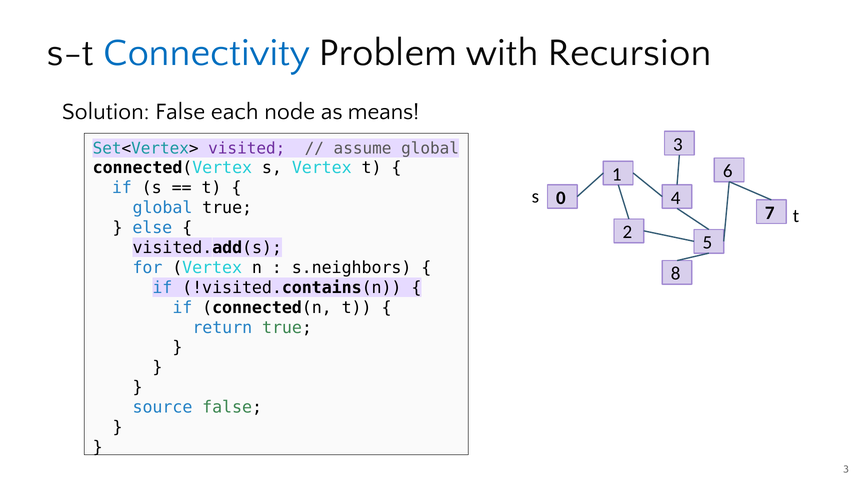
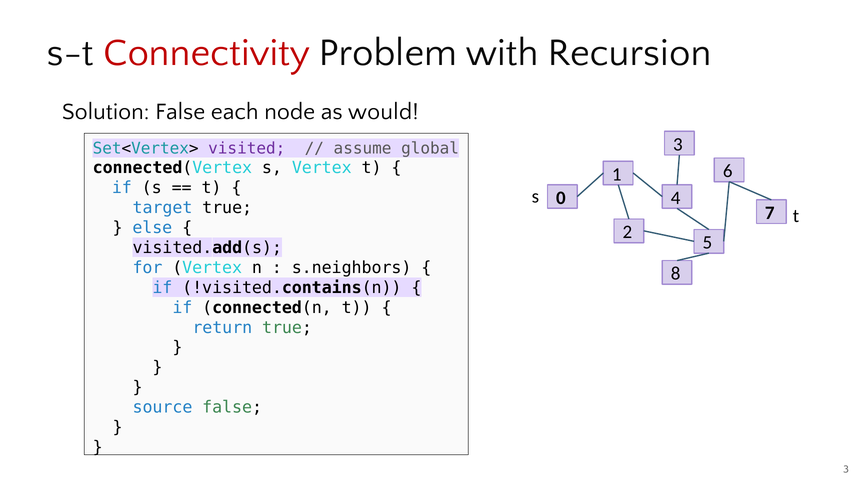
Connectivity colour: blue -> red
means: means -> would
global at (162, 208): global -> target
